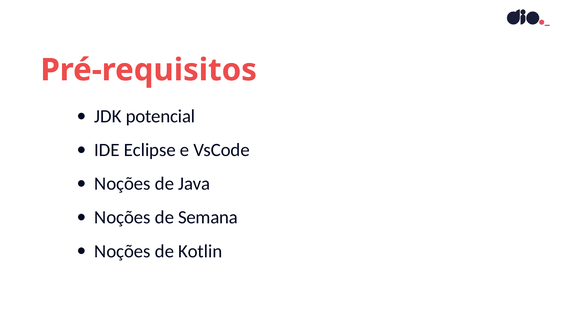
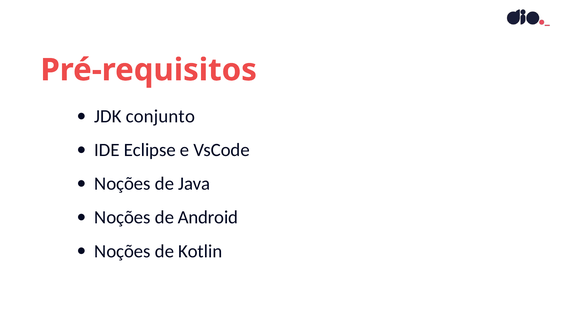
potencial: potencial -> conjunto
Semana: Semana -> Android
